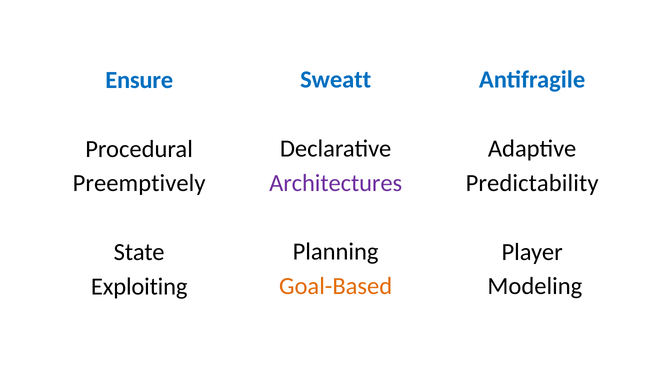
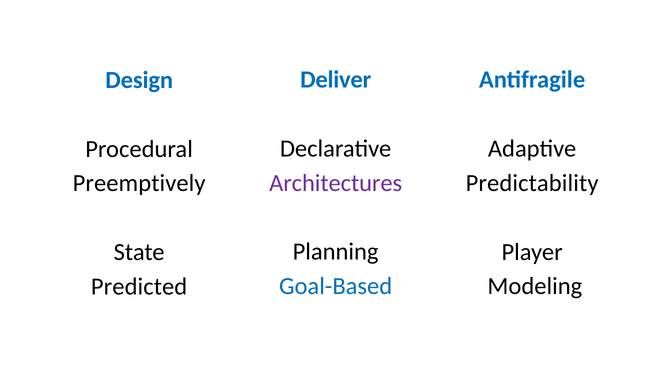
Sweatt: Sweatt -> Deliver
Ensure: Ensure -> Design
Goal-Based colour: orange -> blue
Exploiting: Exploiting -> Predicted
